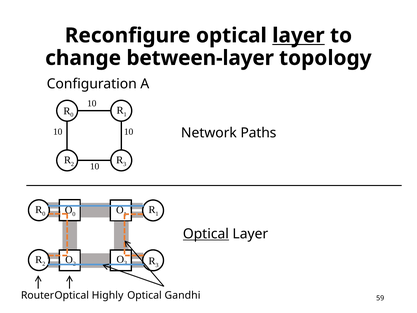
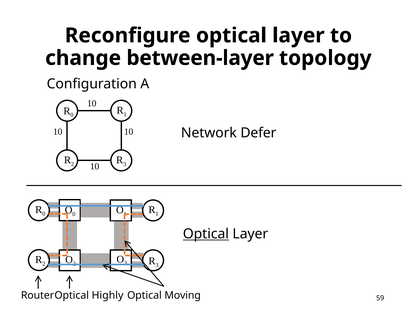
layer at (298, 35) underline: present -> none
Paths: Paths -> Defer
Gandhi: Gandhi -> Moving
